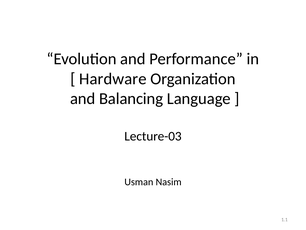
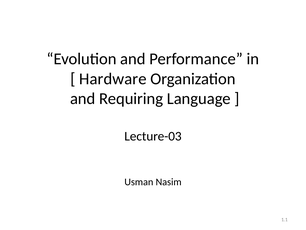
Balancing: Balancing -> Requiring
